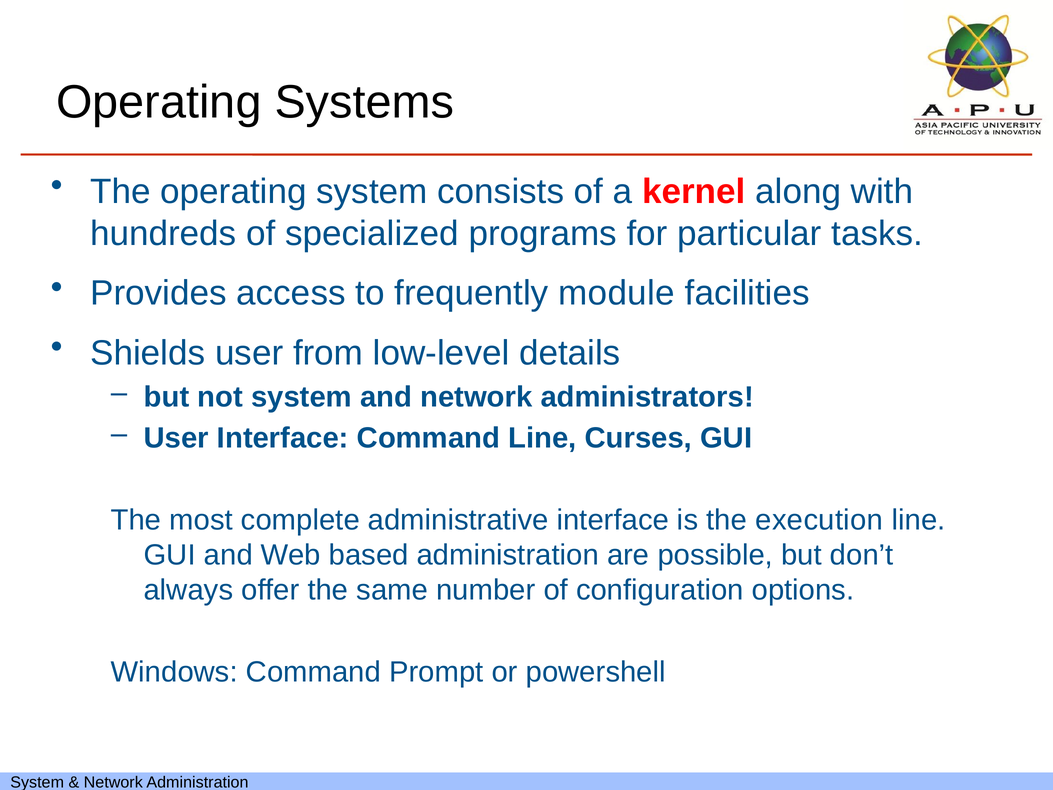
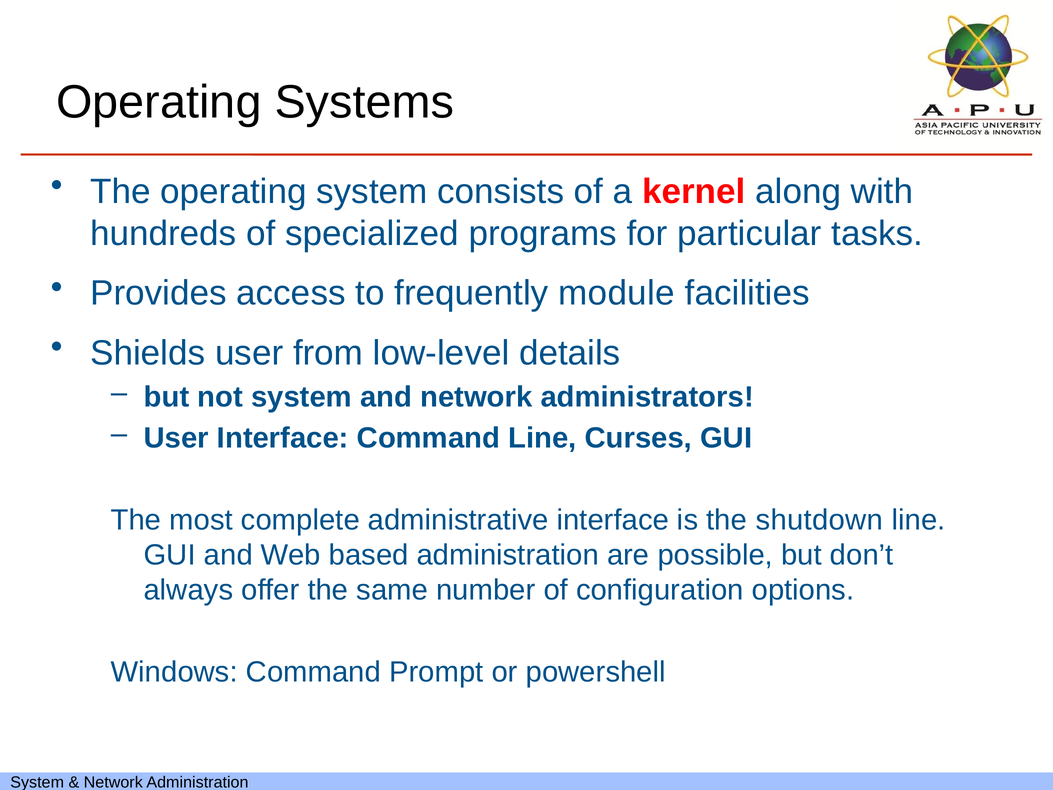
execution: execution -> shutdown
